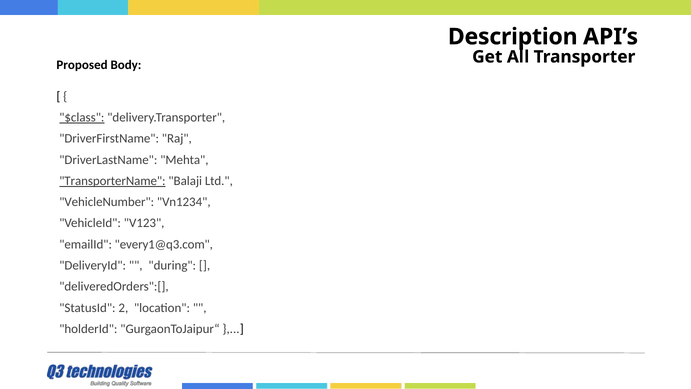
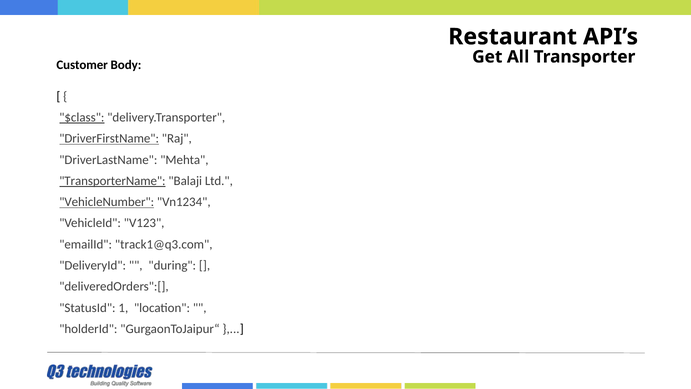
Description: Description -> Restaurant
Proposed: Proposed -> Customer
DriverFirstName underline: none -> present
VehicleNumber underline: none -> present
every1@q3.com: every1@q3.com -> track1@q3.com
2: 2 -> 1
